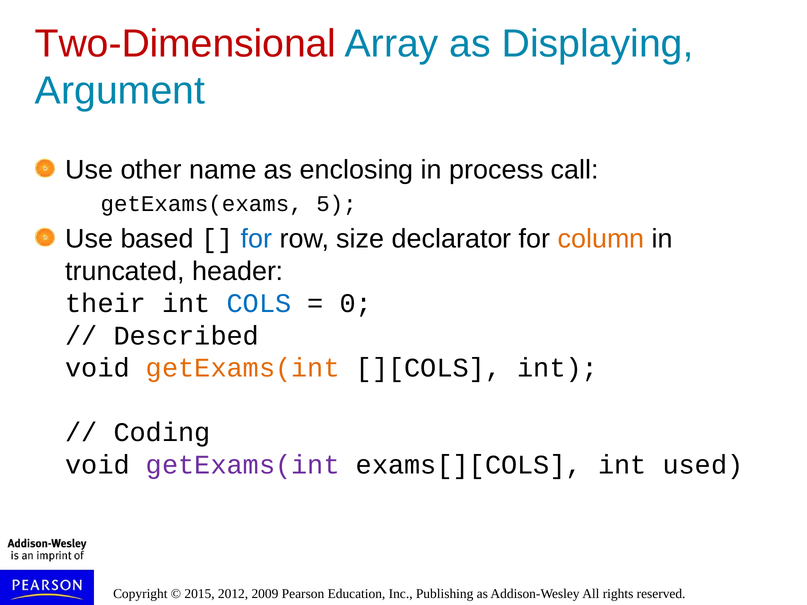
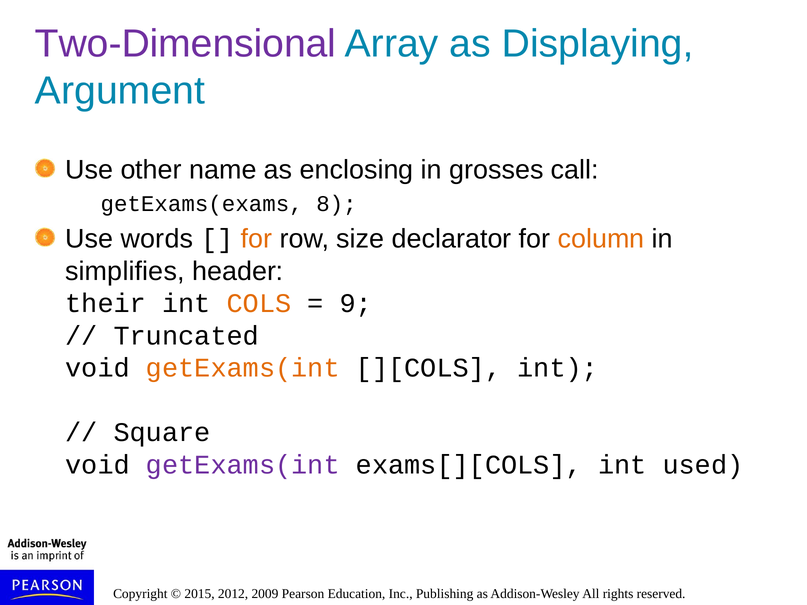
Two-Dimensional colour: red -> purple
process: process -> grosses
5: 5 -> 8
based: based -> words
for at (257, 239) colour: blue -> orange
truncated: truncated -> simplifies
COLS colour: blue -> orange
0: 0 -> 9
Described: Described -> Truncated
Coding: Coding -> Square
